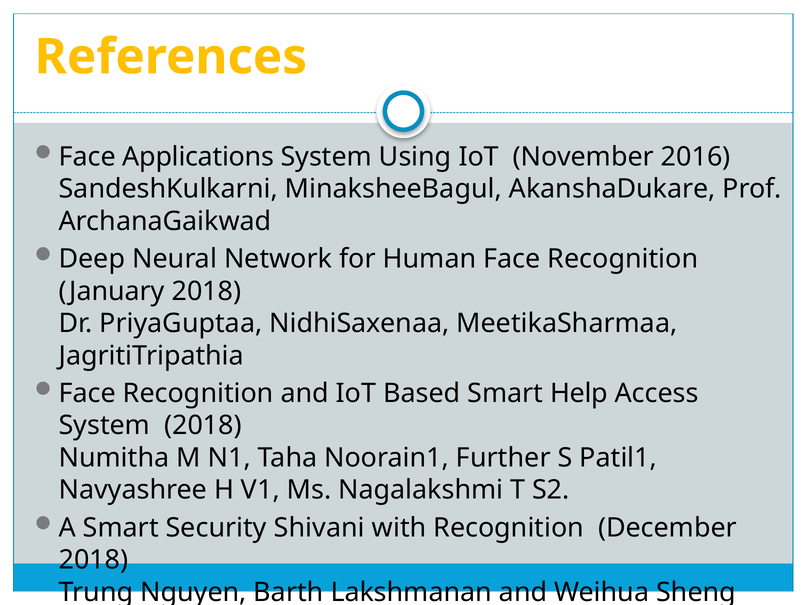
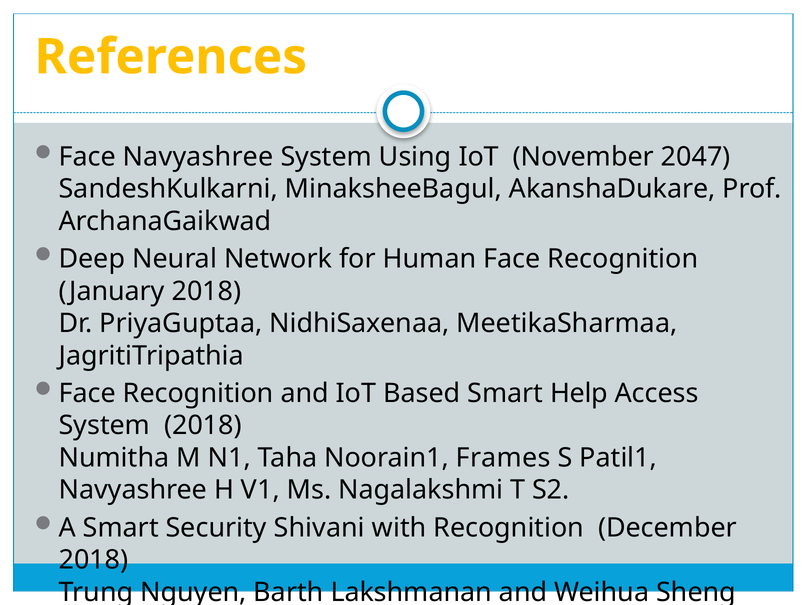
Face Applications: Applications -> Navyashree
2016: 2016 -> 2047
Further: Further -> Frames
